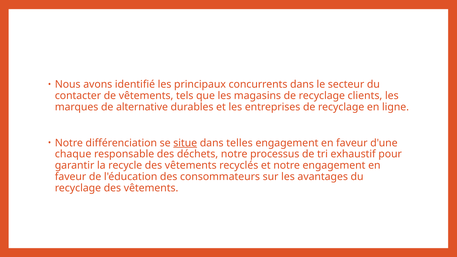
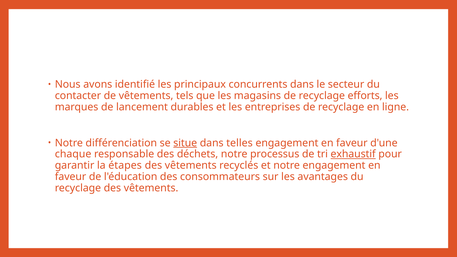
clients: clients -> efforts
alternative: alternative -> lancement
exhaustif underline: none -> present
recycle: recycle -> étapes
